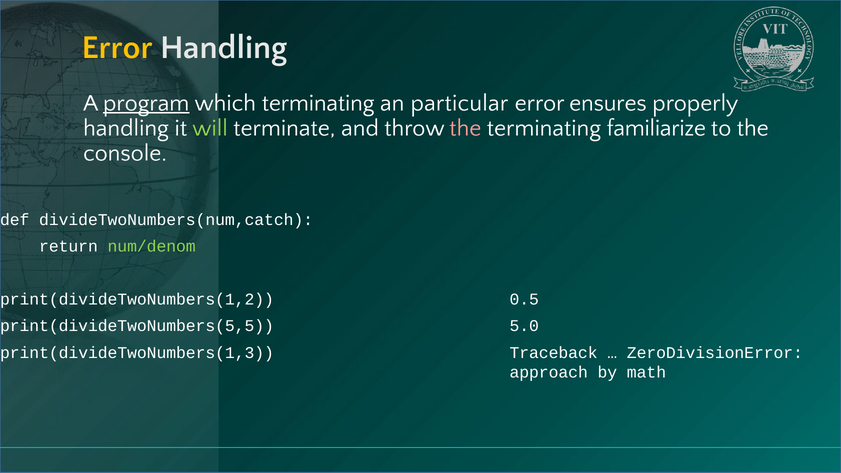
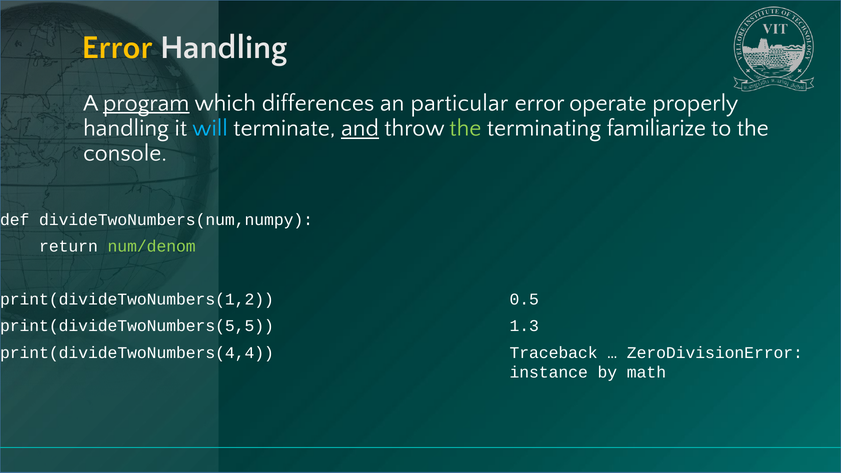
which terminating: terminating -> differences
ensures: ensures -> operate
will colour: light green -> light blue
and underline: none -> present
the at (465, 128) colour: pink -> light green
divideTwoNumbers(num,catch: divideTwoNumbers(num,catch -> divideTwoNumbers(num,numpy
5.0: 5.0 -> 1.3
print(divideTwoNumbers(1,3: print(divideTwoNumbers(1,3 -> print(divideTwoNumbers(4,4
approach: approach -> instance
